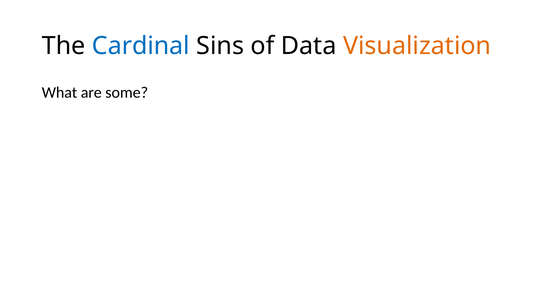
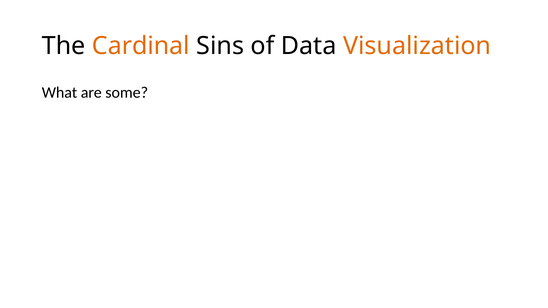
Cardinal colour: blue -> orange
